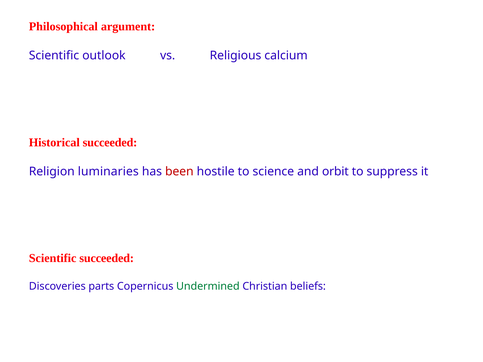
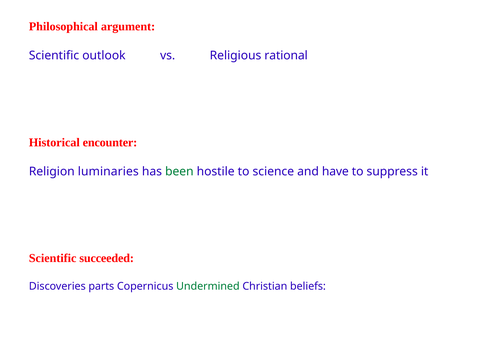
calcium: calcium -> rational
Historical succeeded: succeeded -> encounter
been colour: red -> green
orbit: orbit -> have
